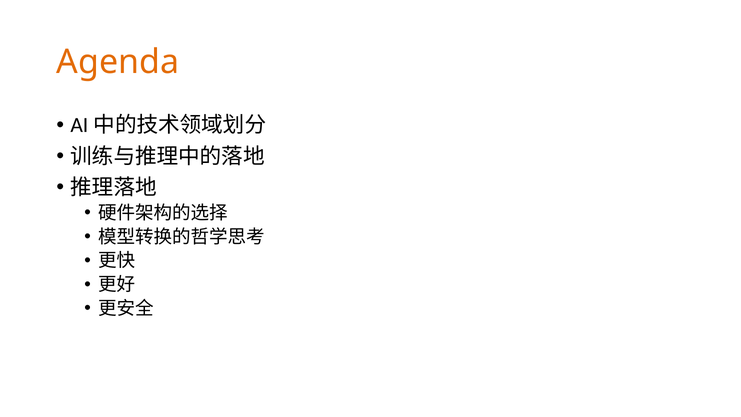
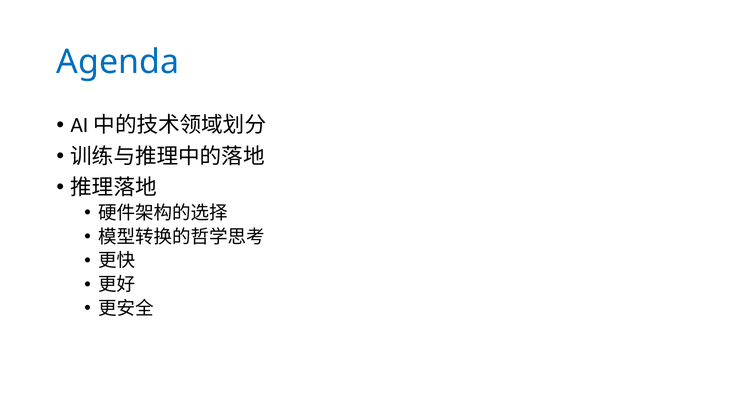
Agenda colour: orange -> blue
